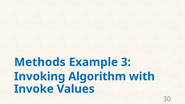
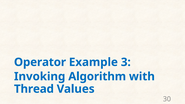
Methods: Methods -> Operator
Invoke: Invoke -> Thread
